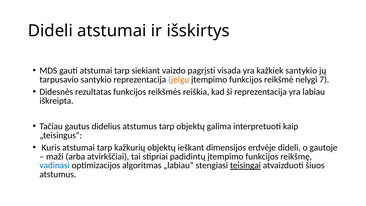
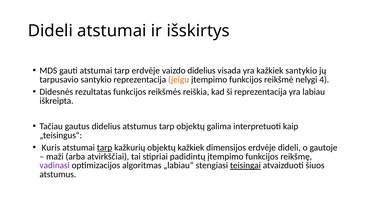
tarp siekiant: siekiant -> erdvėje
vaizdo pagrįsti: pagrįsti -> didelius
7: 7 -> 4
tarp at (105, 148) underline: none -> present
objektų ieškant: ieškant -> kažkiek
vadinasi colour: blue -> purple
